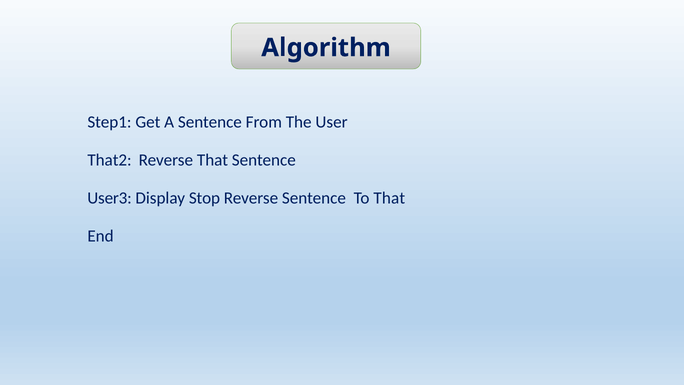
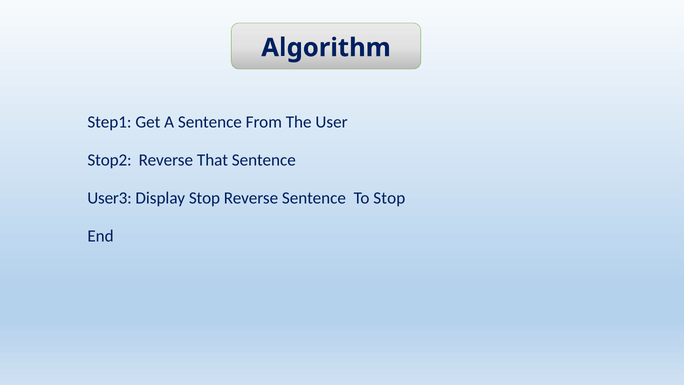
That2: That2 -> Stop2
To That: That -> Stop
